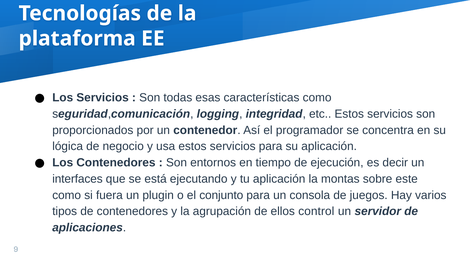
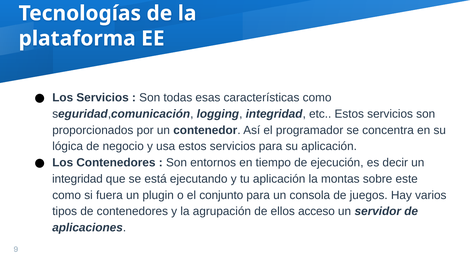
interfaces at (77, 179): interfaces -> integridad
control: control -> acceso
